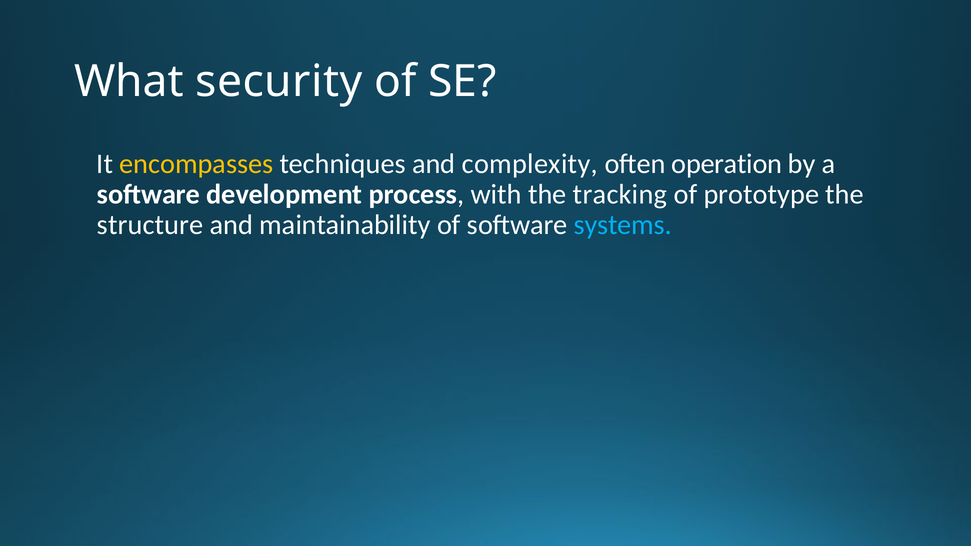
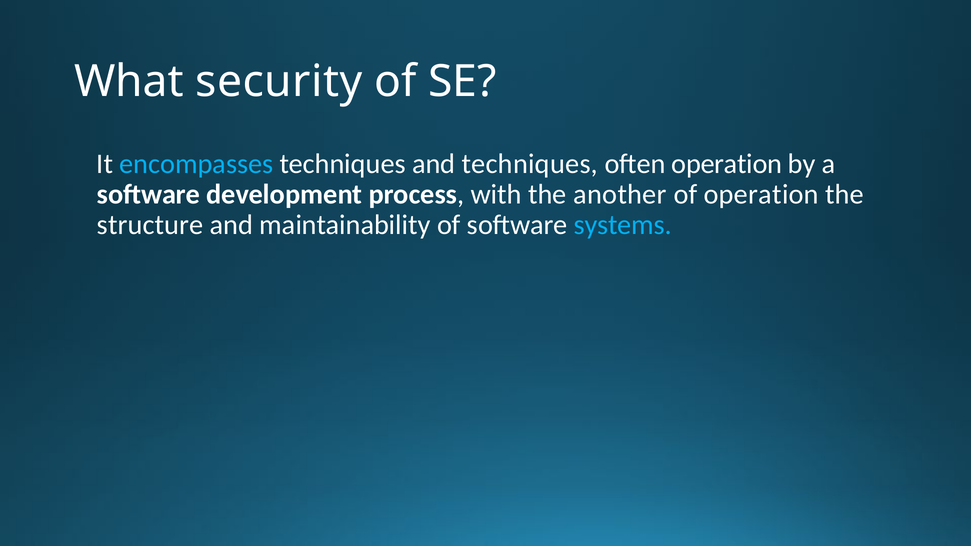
encompasses colour: yellow -> light blue
and complexity: complexity -> techniques
tracking: tracking -> another
of prototype: prototype -> operation
